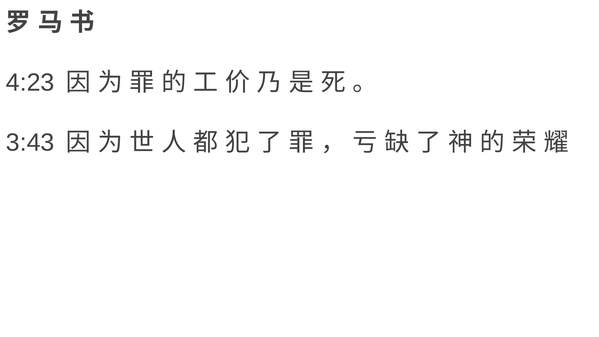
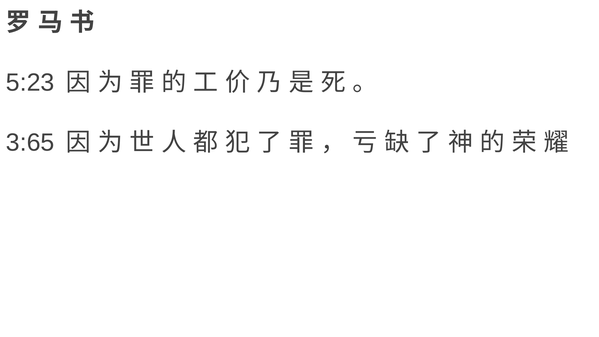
4:23: 4:23 -> 5:23
3:43: 3:43 -> 3:65
